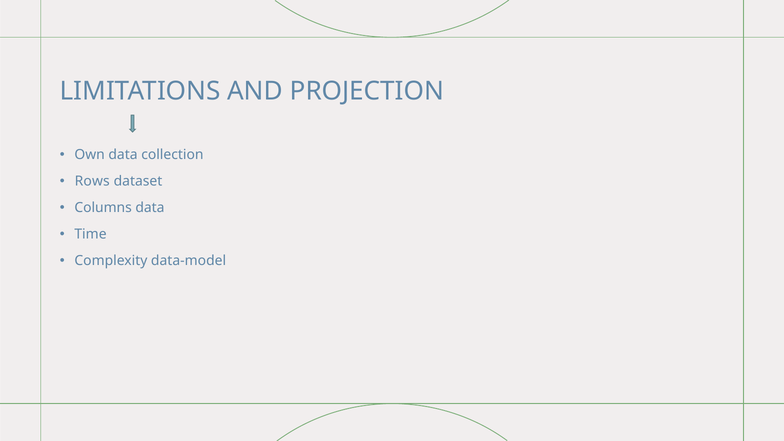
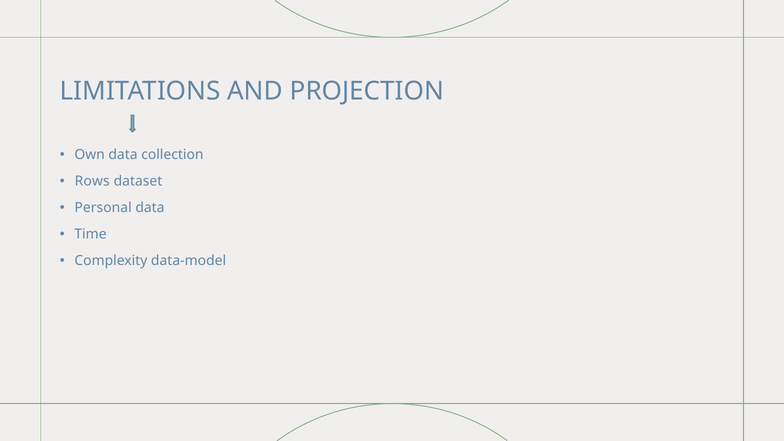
Columns: Columns -> Personal
